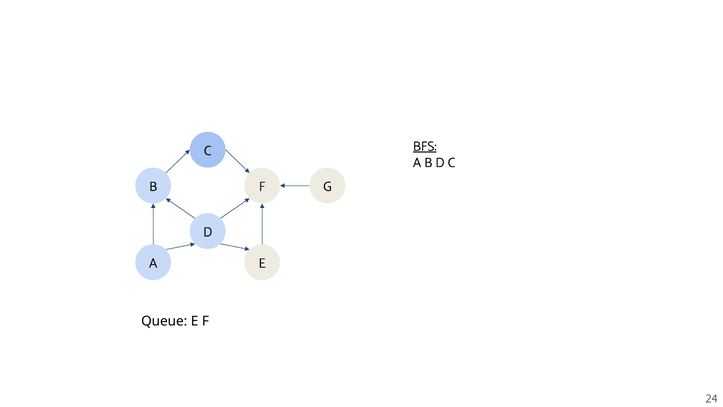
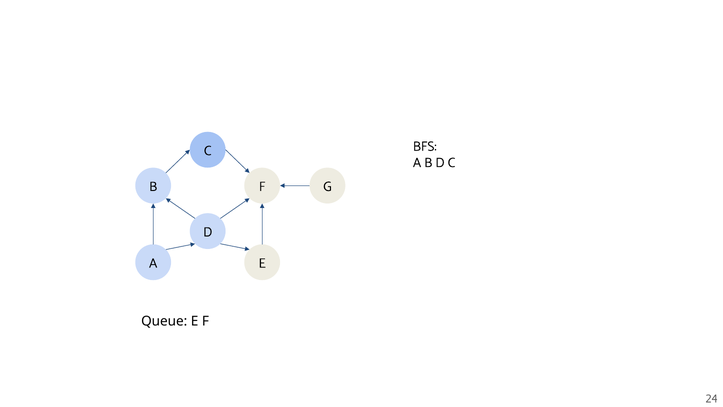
BFS underline: present -> none
